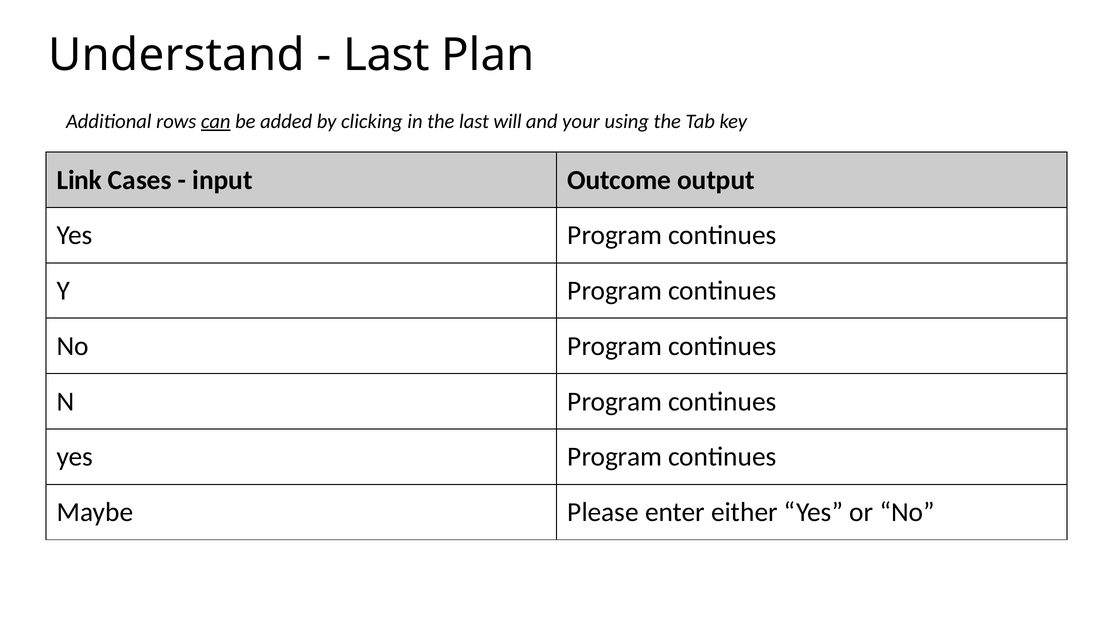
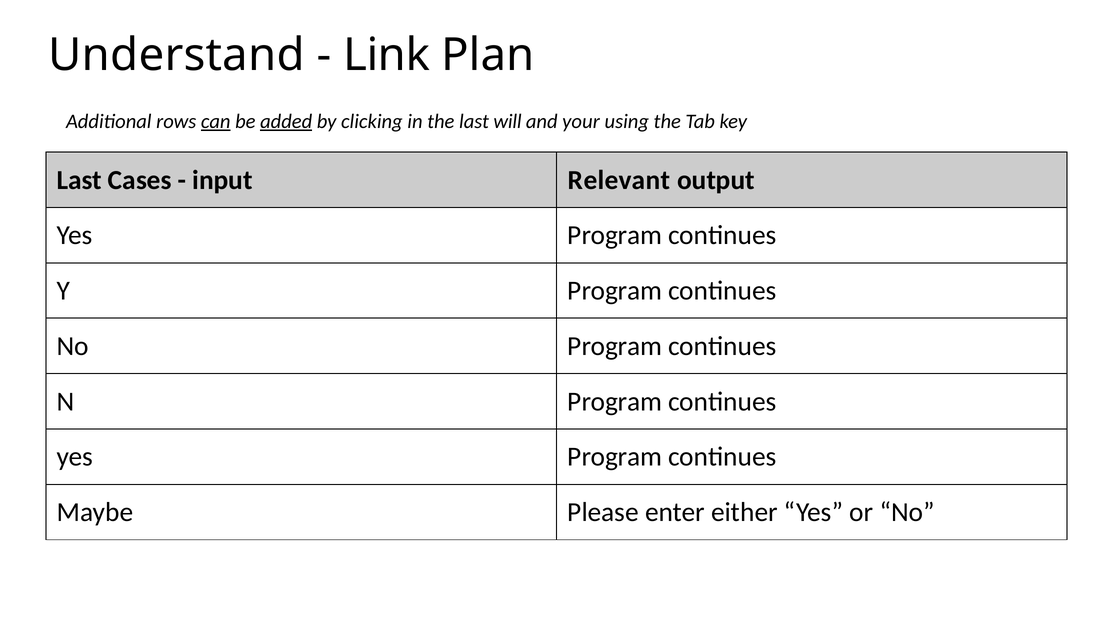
Last at (387, 55): Last -> Link
added underline: none -> present
Link at (79, 180): Link -> Last
Outcome: Outcome -> Relevant
